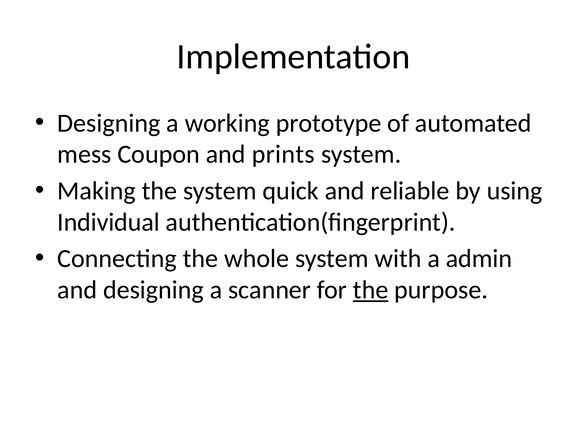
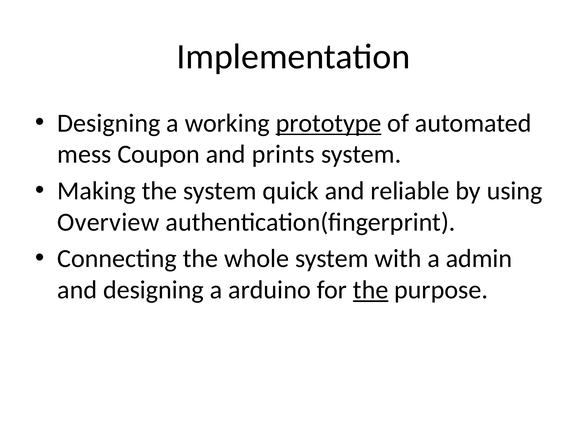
prototype underline: none -> present
Individual: Individual -> Overview
scanner: scanner -> arduino
